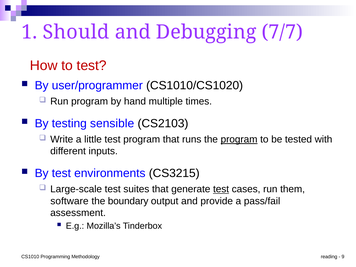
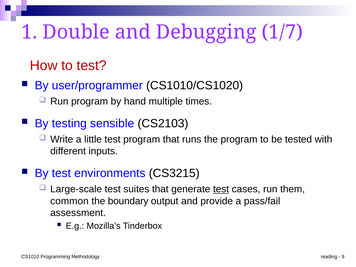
Should: Should -> Double
7/7: 7/7 -> 1/7
program at (239, 139) underline: present -> none
software: software -> common
